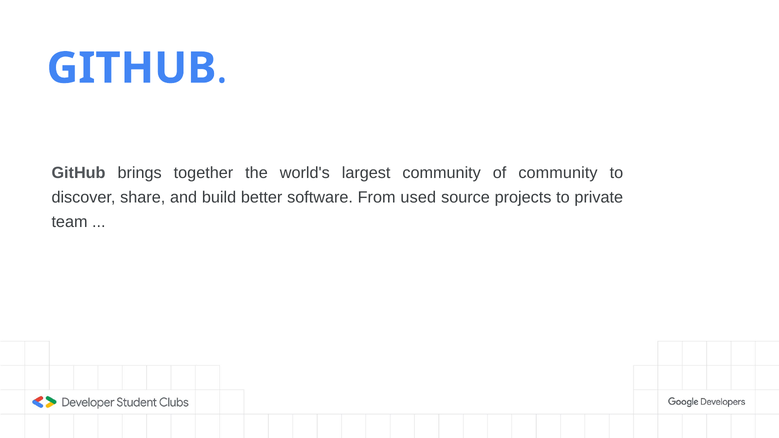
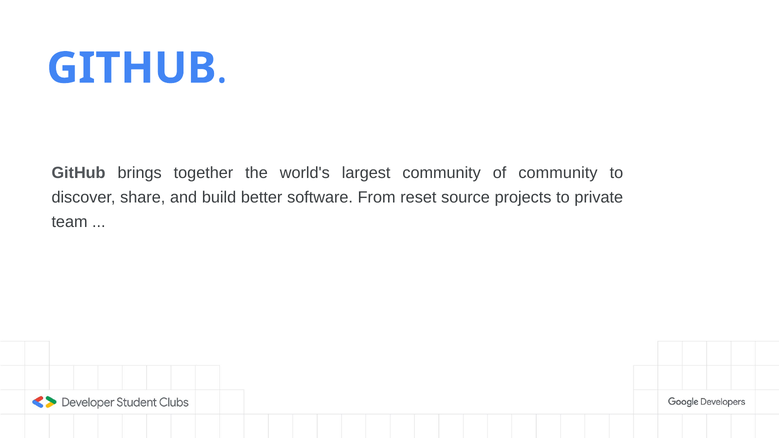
used: used -> reset
